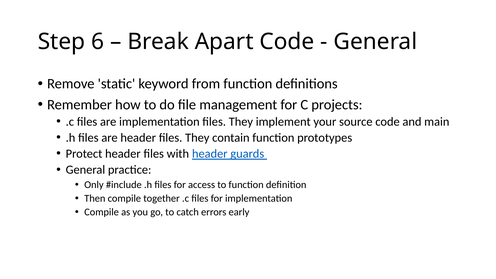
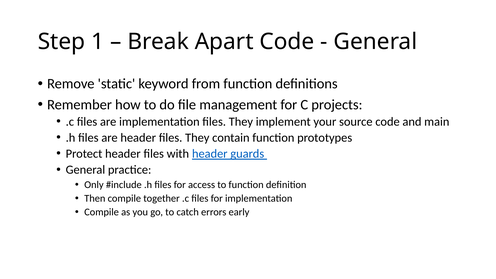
6: 6 -> 1
